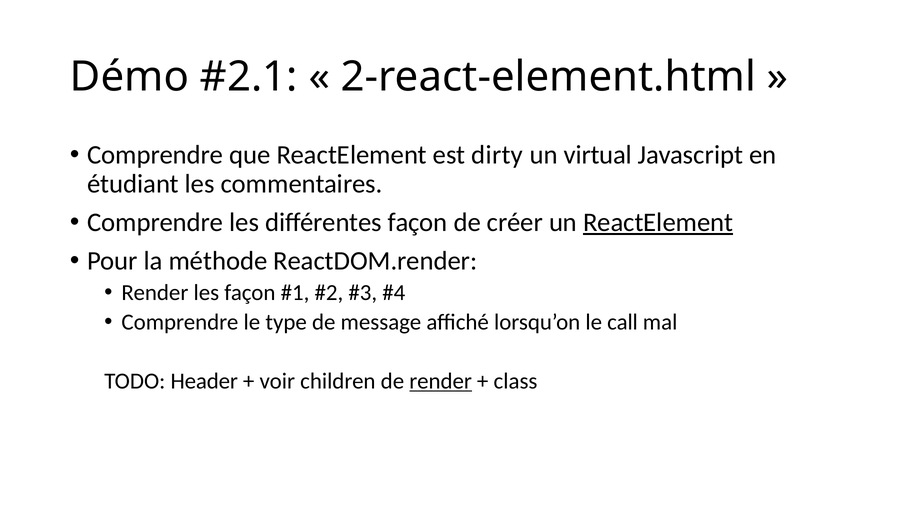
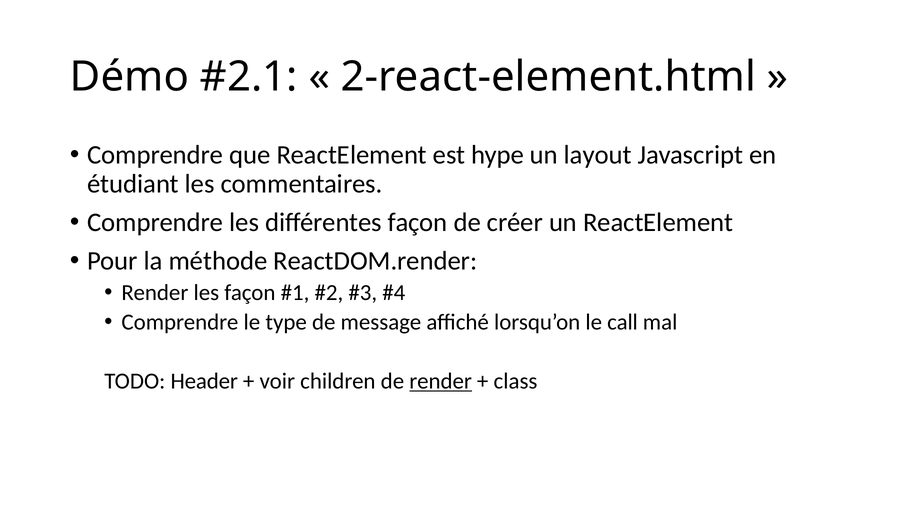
dirty: dirty -> hype
virtual: virtual -> layout
ReactElement at (658, 222) underline: present -> none
